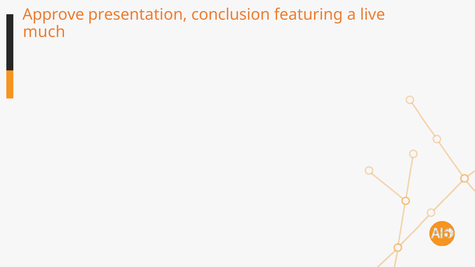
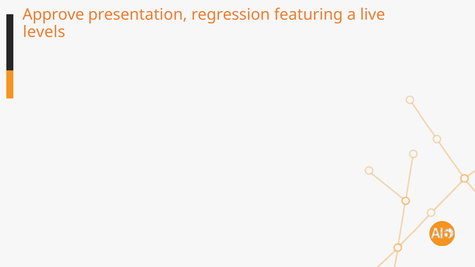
conclusion: conclusion -> regression
much: much -> levels
